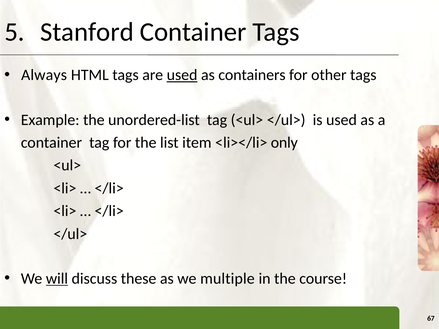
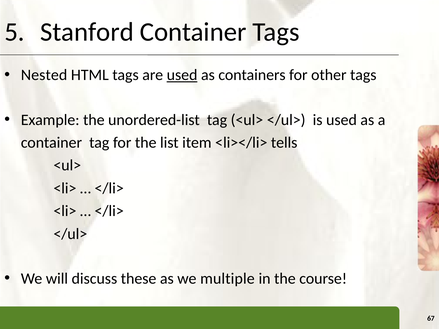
Always: Always -> Nested
only: only -> tells
will underline: present -> none
